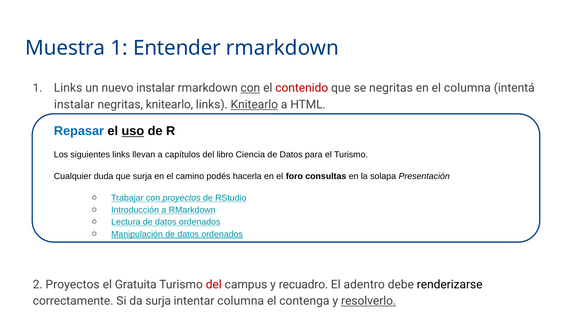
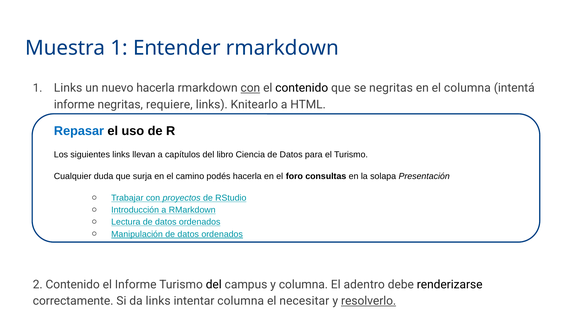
nuevo instalar: instalar -> hacerla
contenido at (302, 88) colour: red -> black
instalar at (74, 105): instalar -> informe
negritas knitearlo: knitearlo -> requiere
Knitearlo at (254, 105) underline: present -> none
uso underline: present -> none
2 Proyectos: Proyectos -> Contenido
el Gratuita: Gratuita -> Informe
del at (214, 285) colour: red -> black
y recuadro: recuadro -> columna
da surja: surja -> links
contenga: contenga -> necesitar
